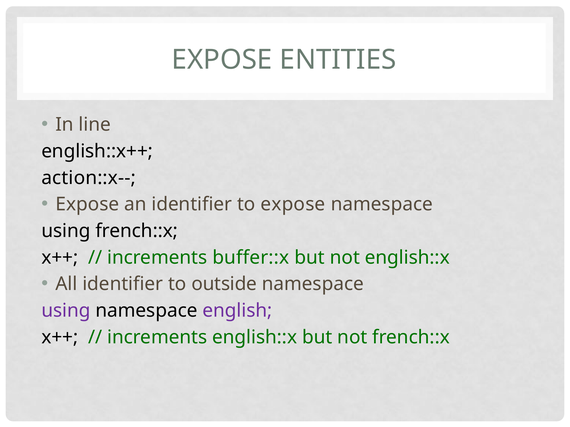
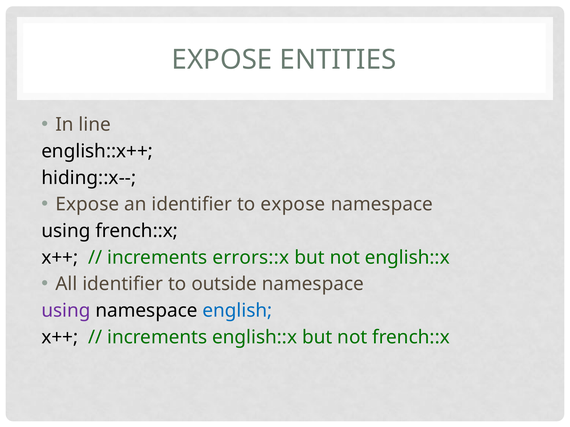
action::x--: action::x-- -> hiding::x--
buffer::x: buffer::x -> errors::x
english colour: purple -> blue
